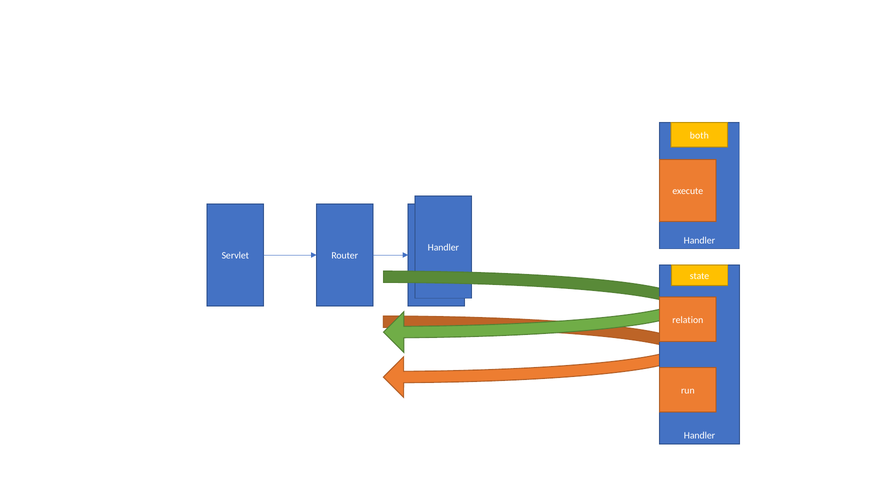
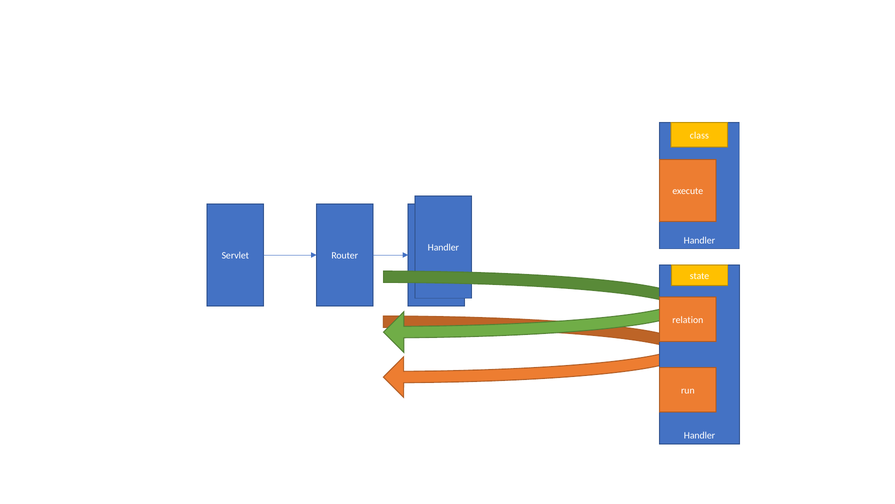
both: both -> class
